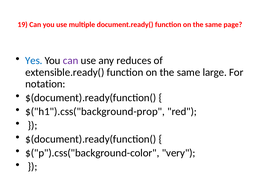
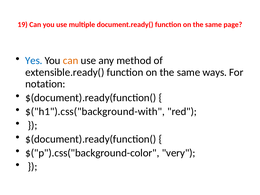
can at (71, 61) colour: purple -> orange
reduces: reduces -> method
large: large -> ways
$("h1").css("background-prop: $("h1").css("background-prop -> $("h1").css("background-with
